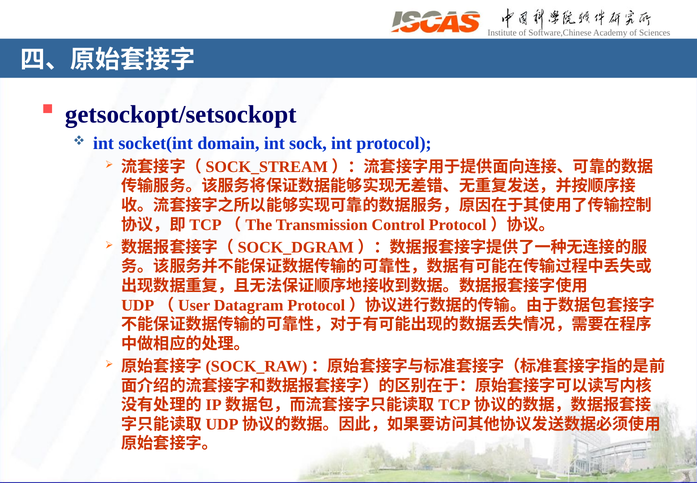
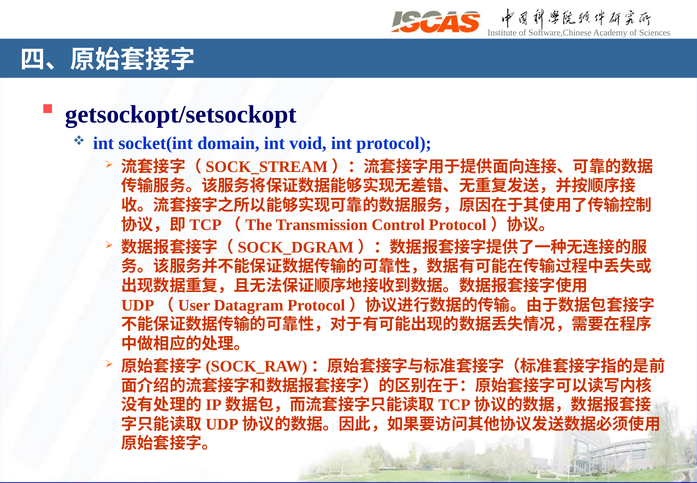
sock: sock -> void
